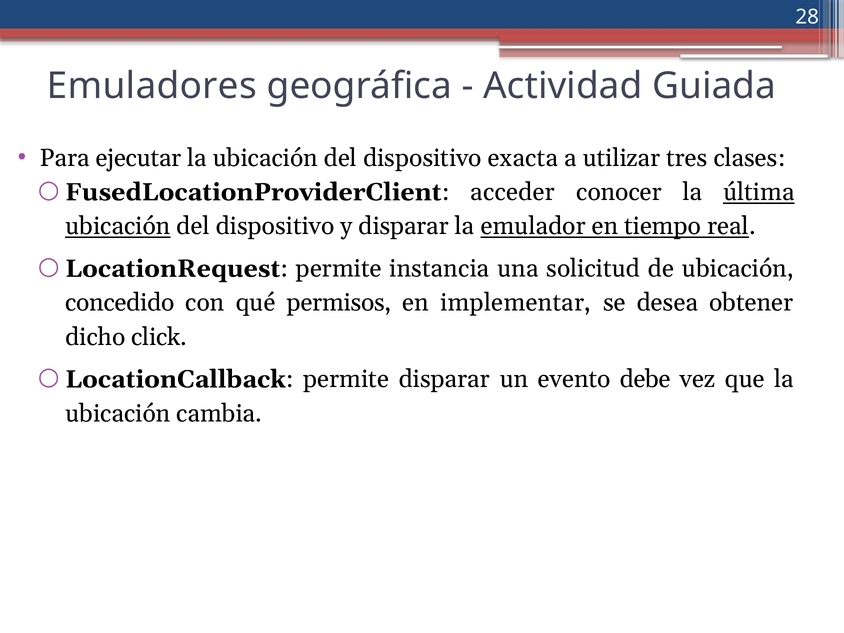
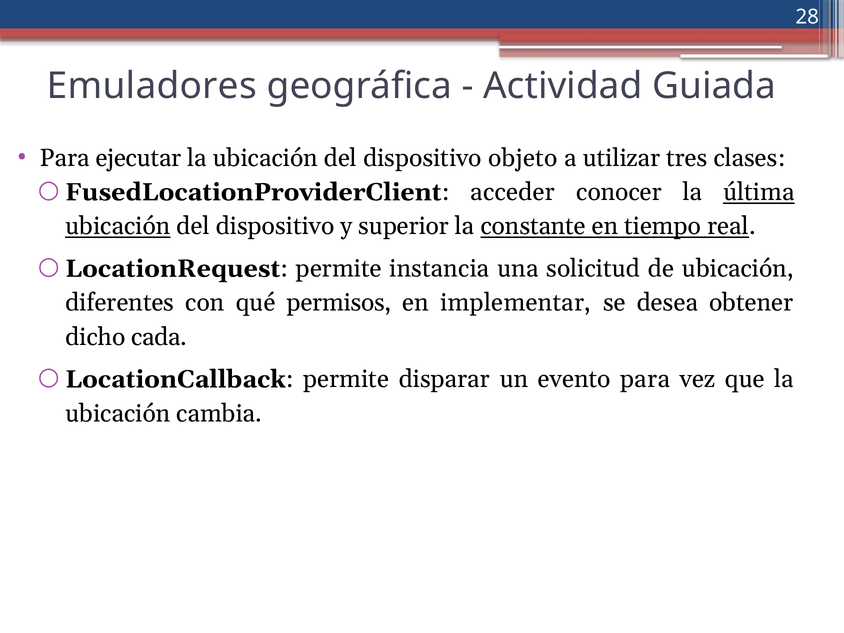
exacta: exacta -> objeto
y disparar: disparar -> superior
emulador: emulador -> constante
concedido: concedido -> diferentes
click: click -> cada
evento debe: debe -> para
